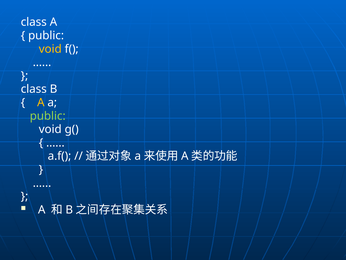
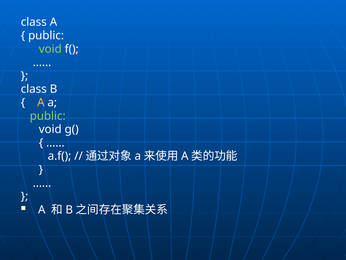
void at (50, 49) colour: yellow -> light green
